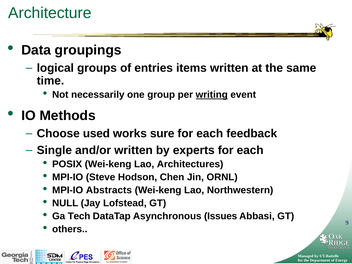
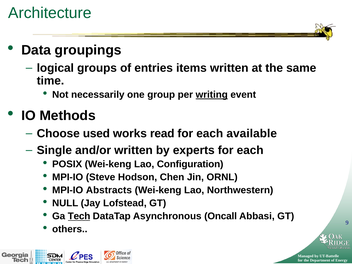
sure: sure -> read
feedback: feedback -> available
Architectures: Architectures -> Configuration
Tech underline: none -> present
Issues: Issues -> Oncall
